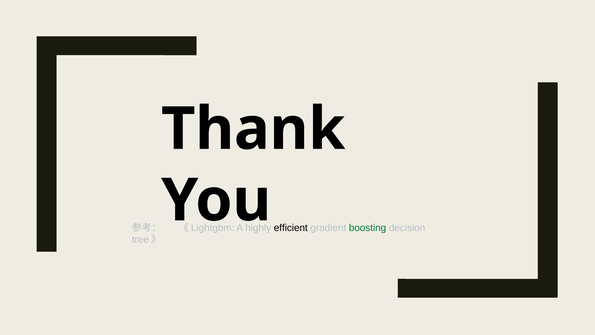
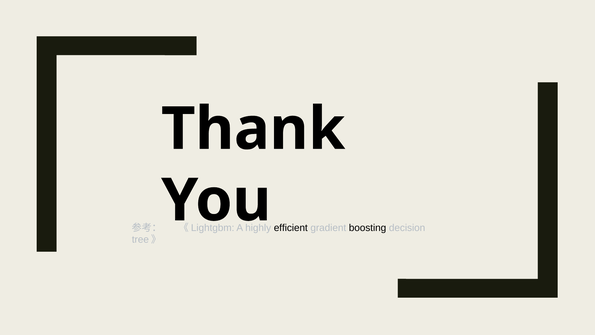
boosting colour: green -> black
